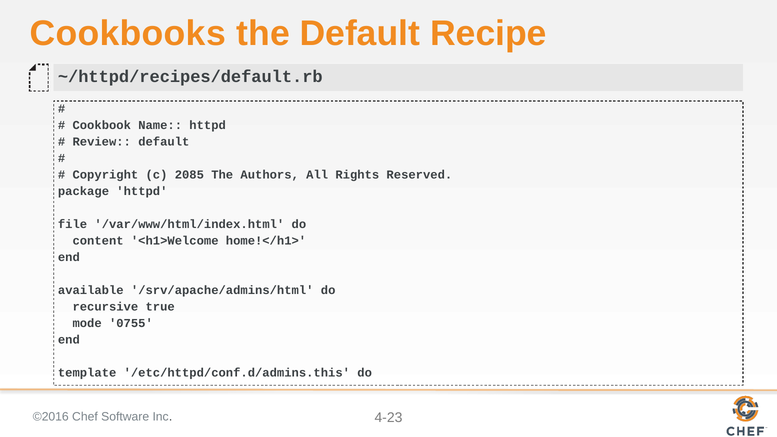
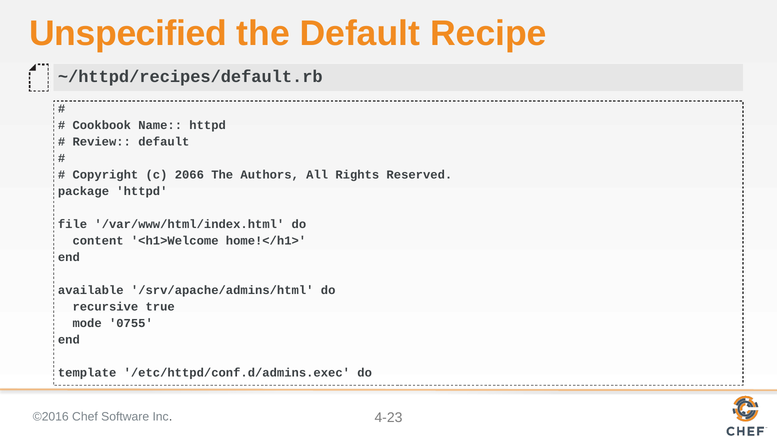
Cookbooks: Cookbooks -> Unspecified
2085: 2085 -> 2066
/etc/httpd/conf.d/admins.this: /etc/httpd/conf.d/admins.this -> /etc/httpd/conf.d/admins.exec
